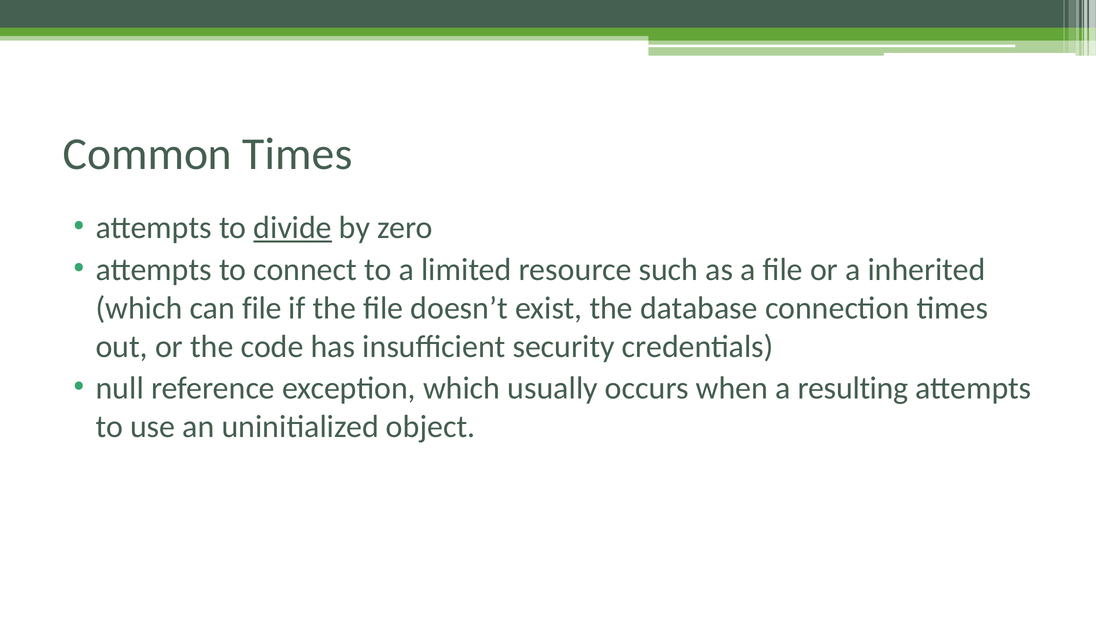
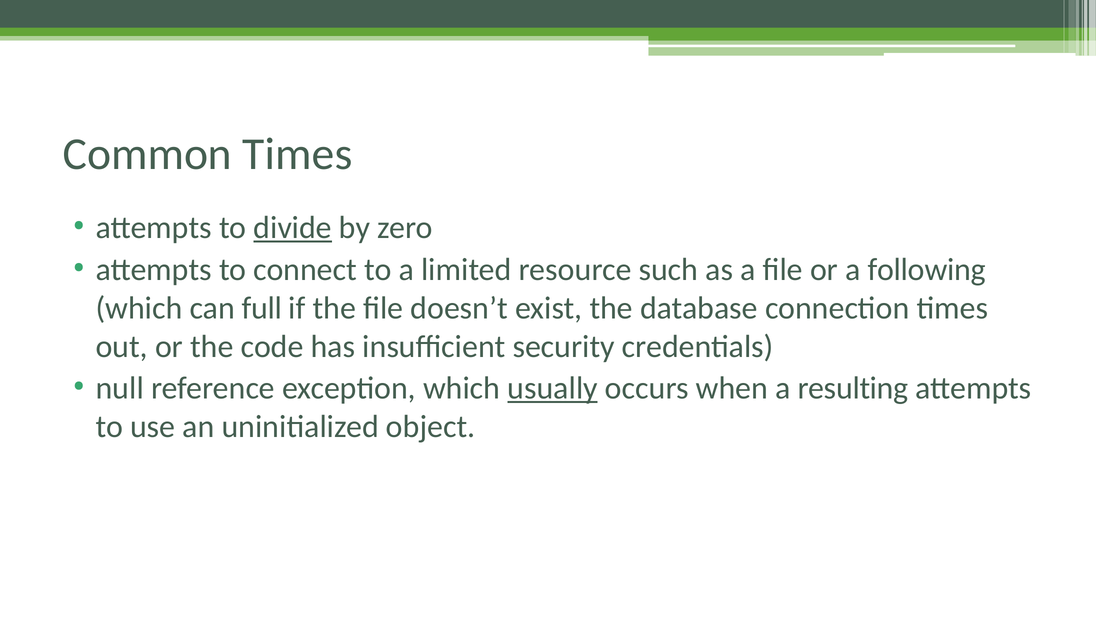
inherited: inherited -> following
can file: file -> full
usually underline: none -> present
